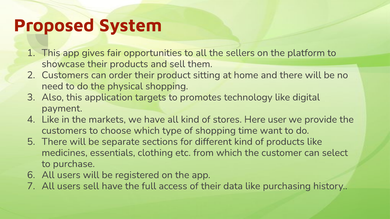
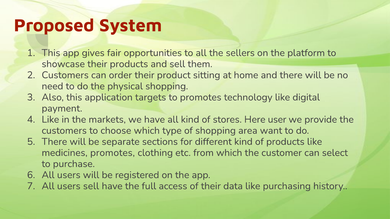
time: time -> area
medicines essentials: essentials -> promotes
